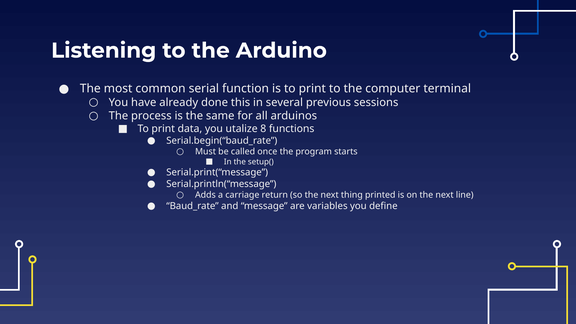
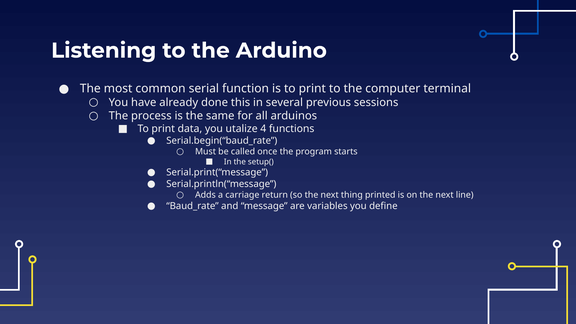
8: 8 -> 4
